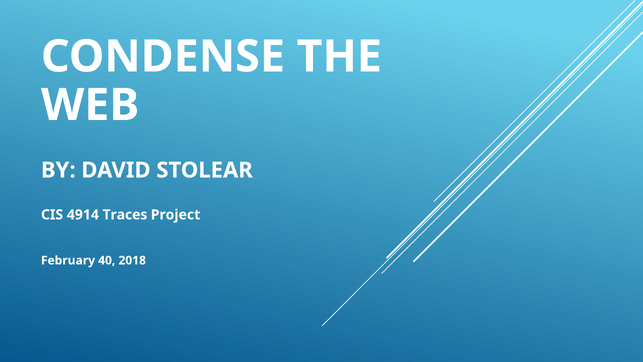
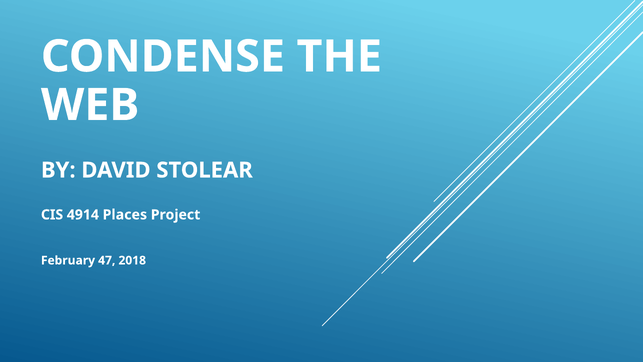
Traces: Traces -> Places
40: 40 -> 47
